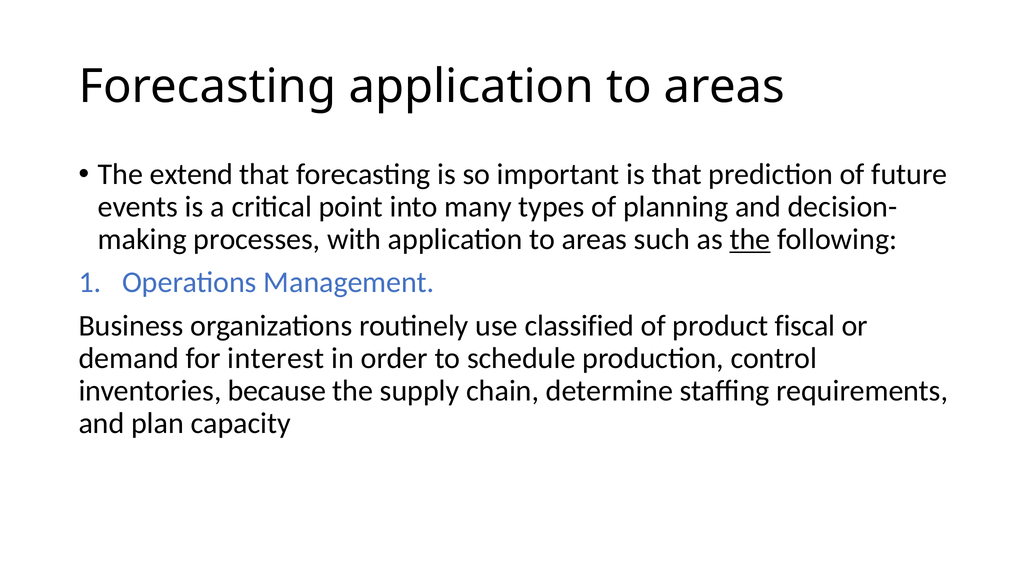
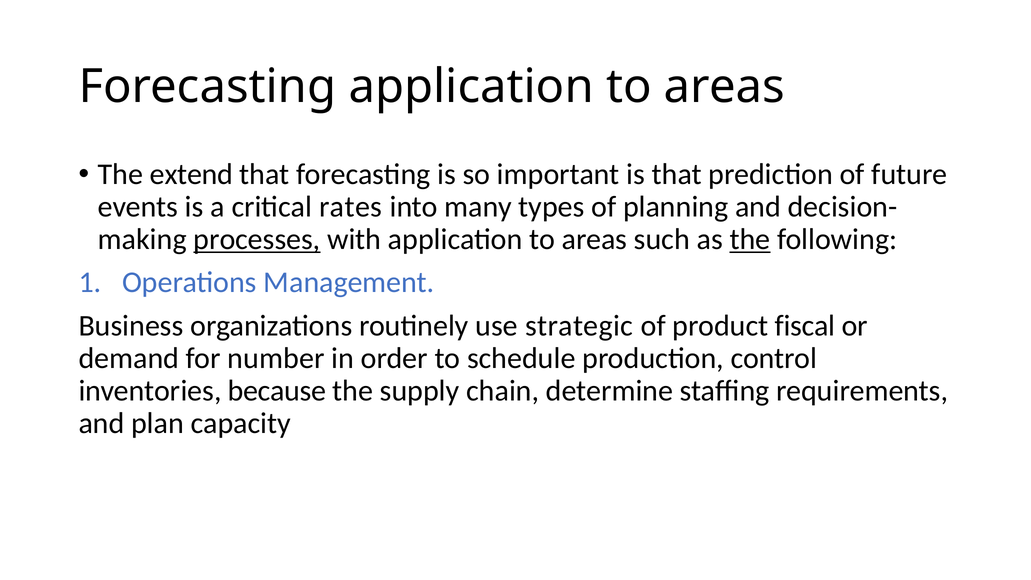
point: point -> rates
processes underline: none -> present
classified: classified -> strategic
interest: interest -> number
